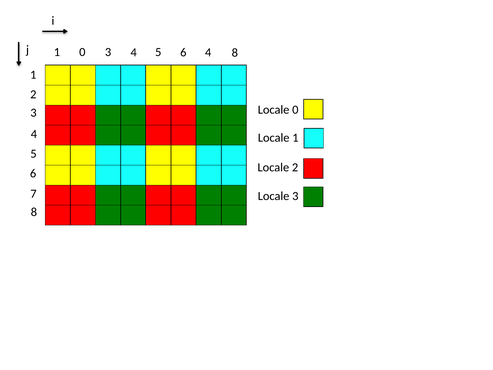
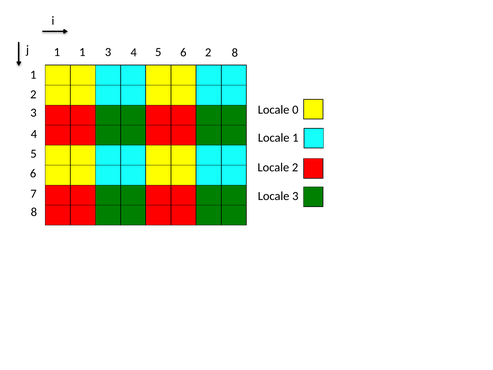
1 0: 0 -> 1
6 4: 4 -> 2
